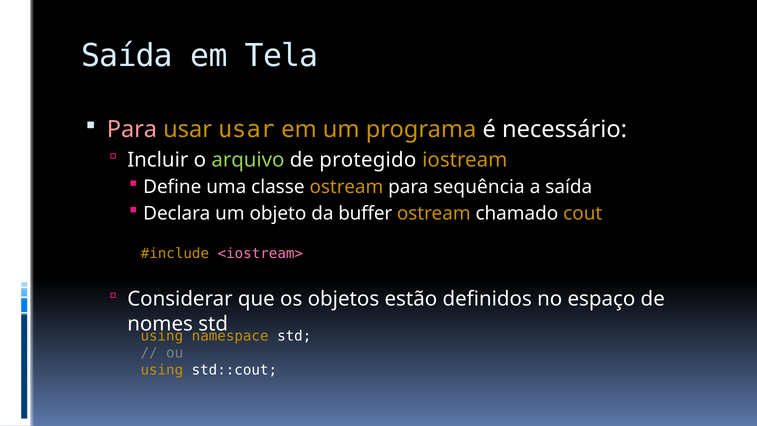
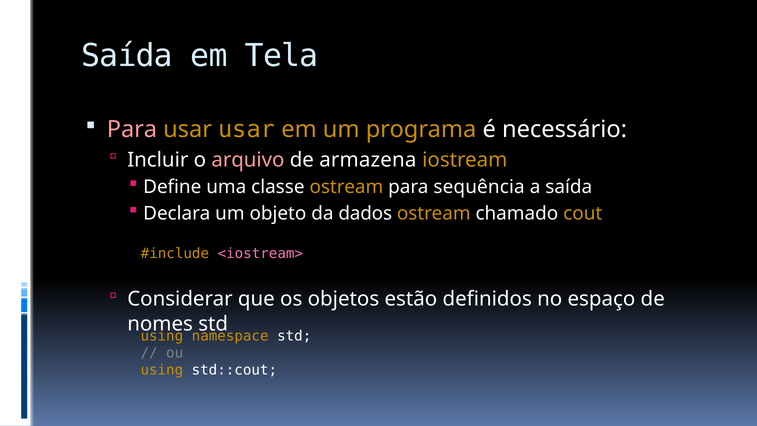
arquivo colour: light green -> pink
protegido: protegido -> armazena
buffer: buffer -> dados
